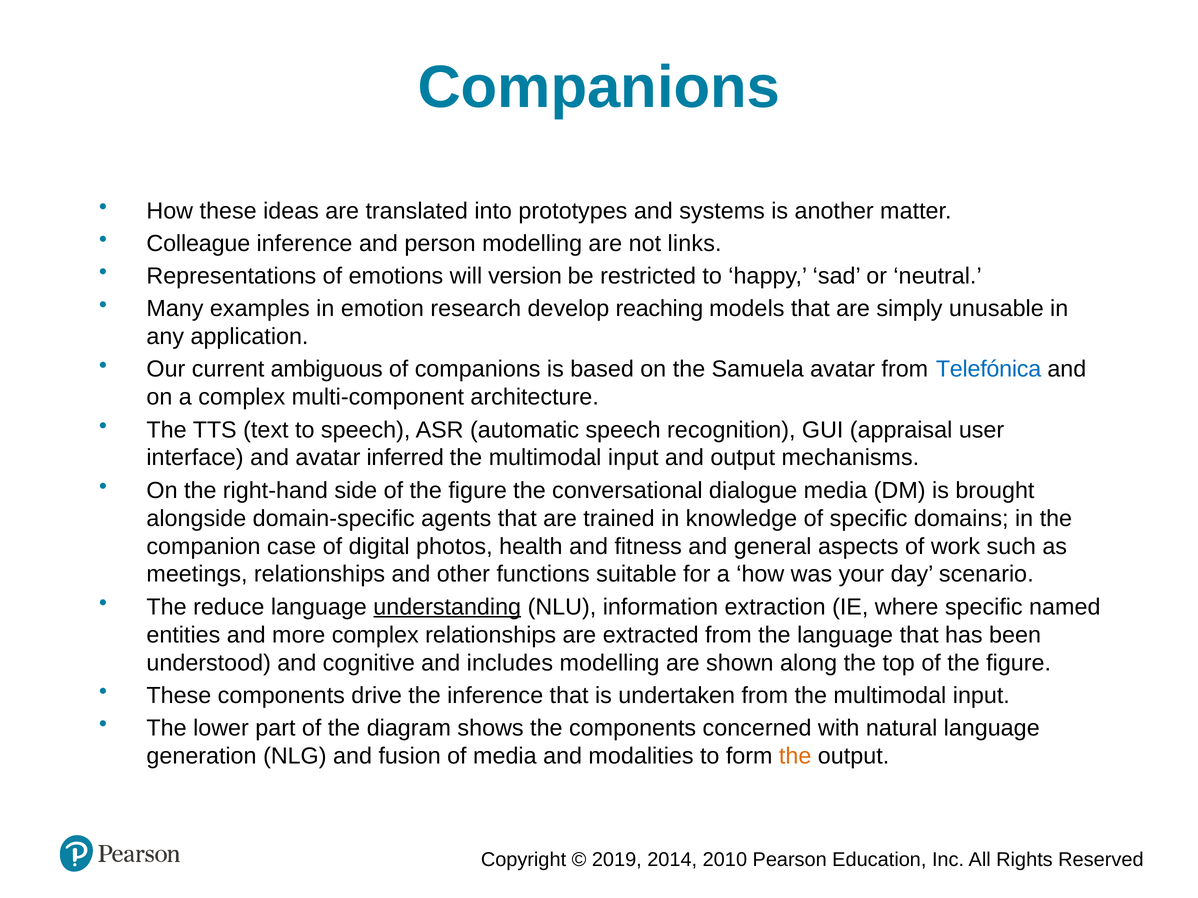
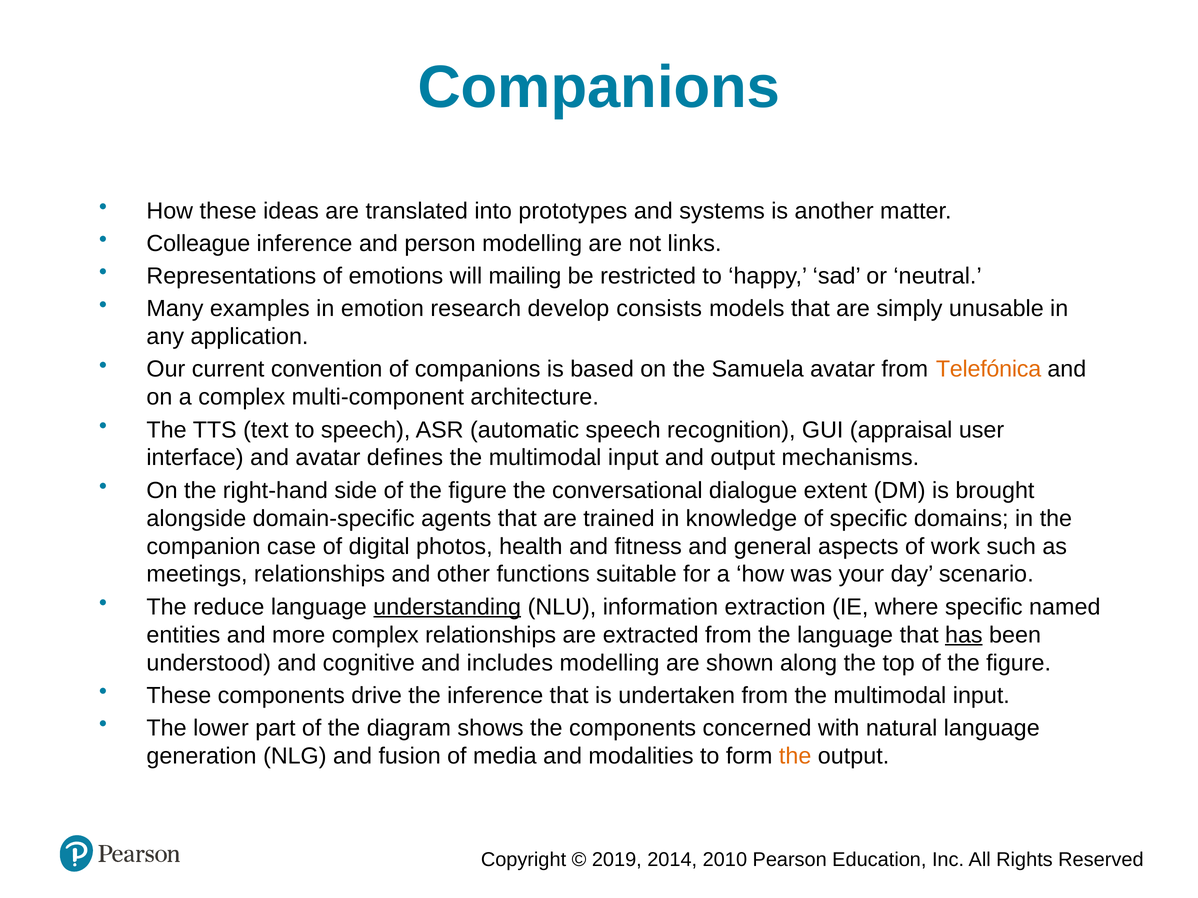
version: version -> mailing
reaching: reaching -> consists
ambiguous: ambiguous -> convention
Telefónica colour: blue -> orange
inferred: inferred -> defines
dialogue media: media -> extent
has underline: none -> present
